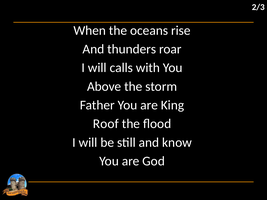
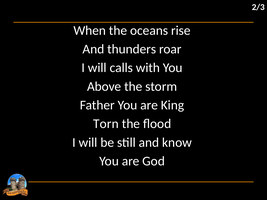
Roof: Roof -> Torn
